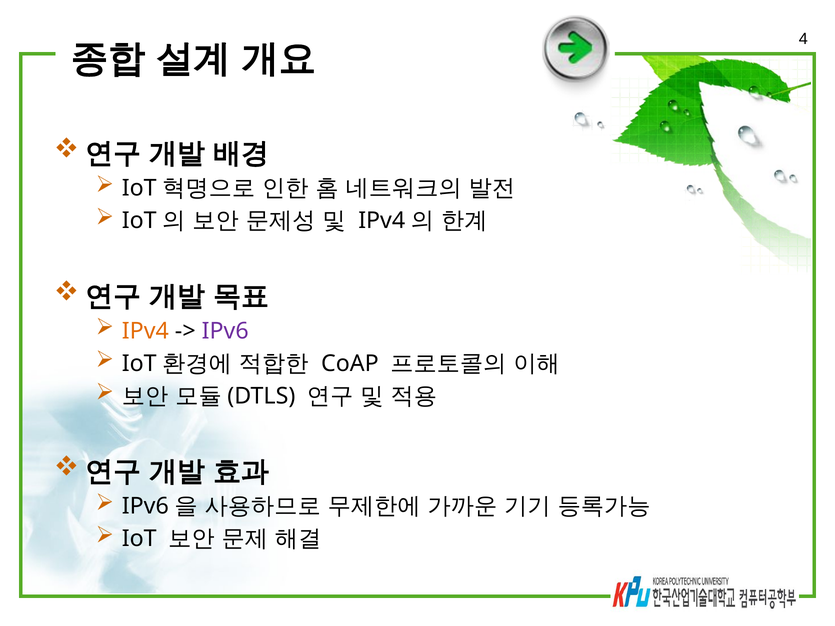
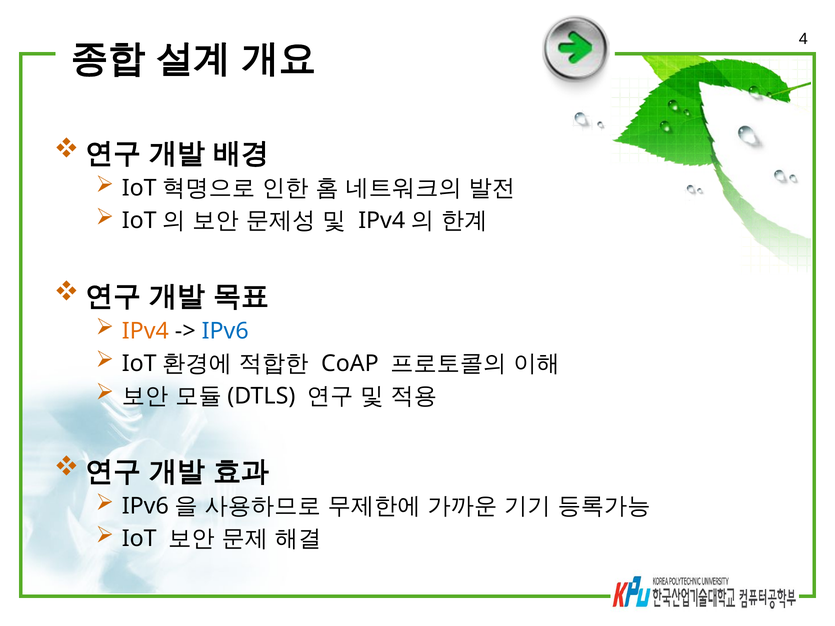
IPv6 colour: purple -> blue
